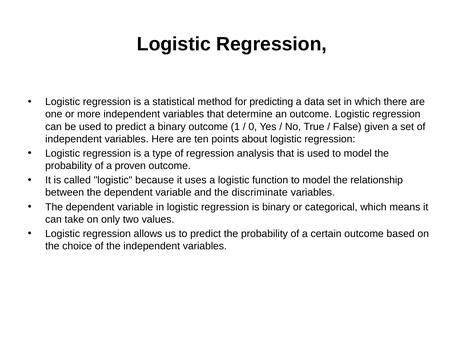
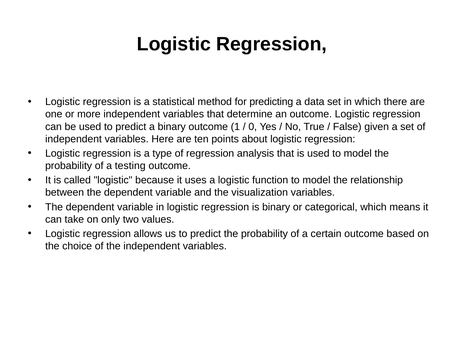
proven: proven -> testing
discriminate: discriminate -> visualization
